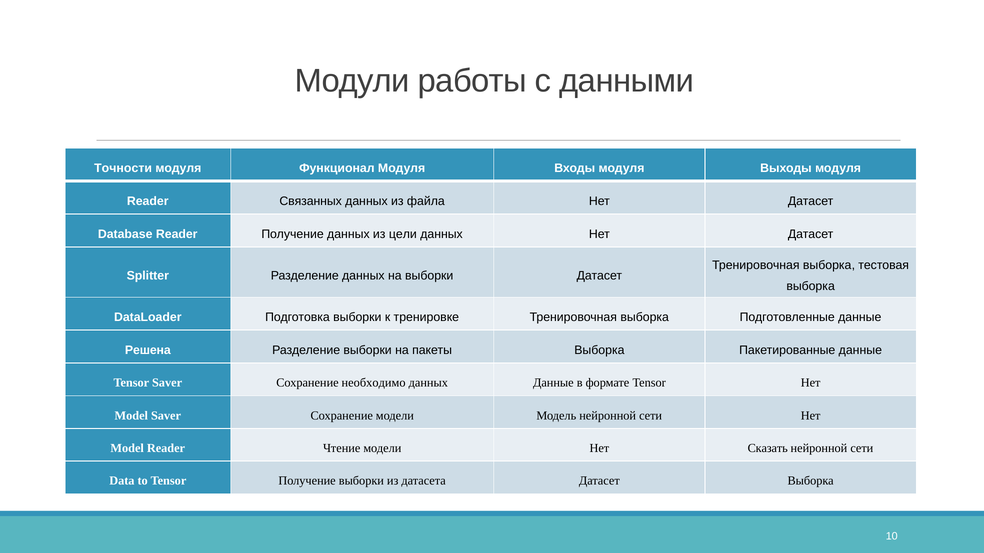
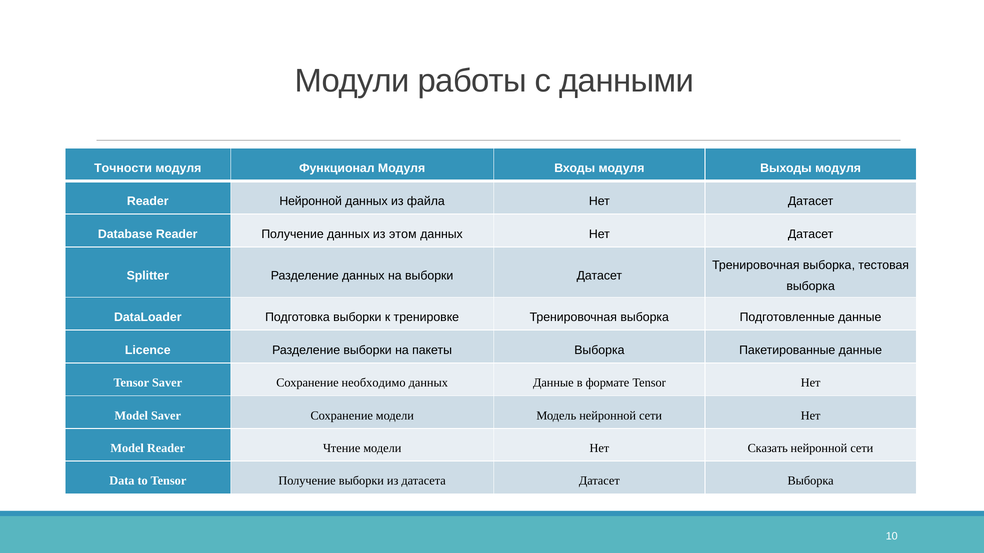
Reader Связанных: Связанных -> Нейронной
цели: цели -> этом
Решена: Решена -> Licence
